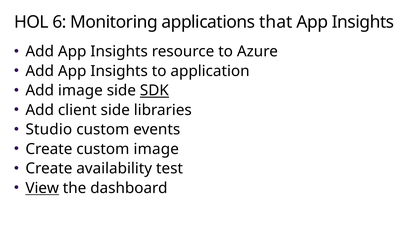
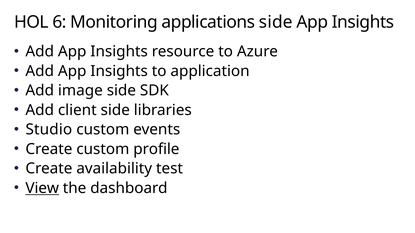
applications that: that -> side
SDK underline: present -> none
custom image: image -> profile
